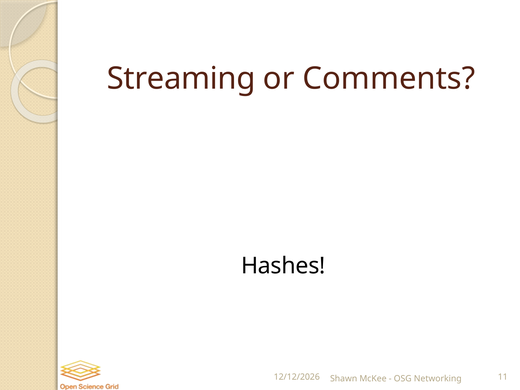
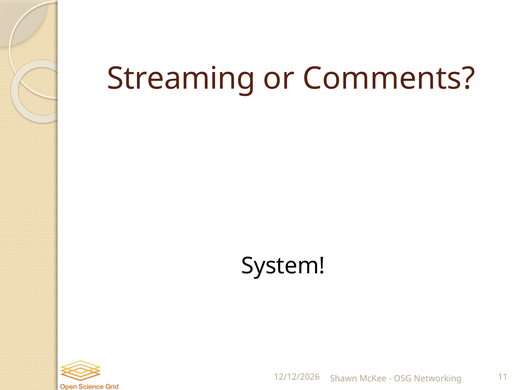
Hashes: Hashes -> System
